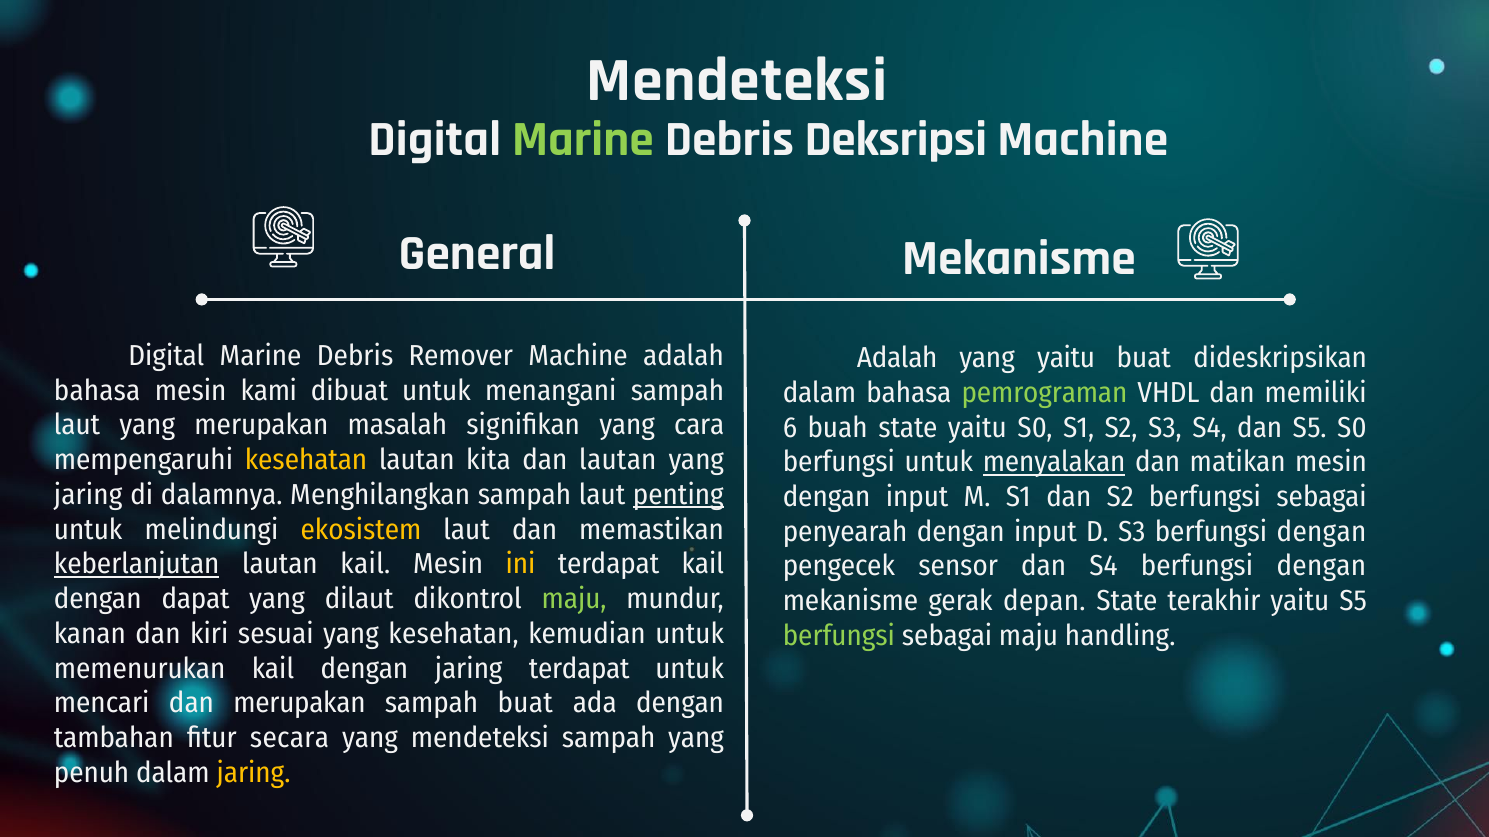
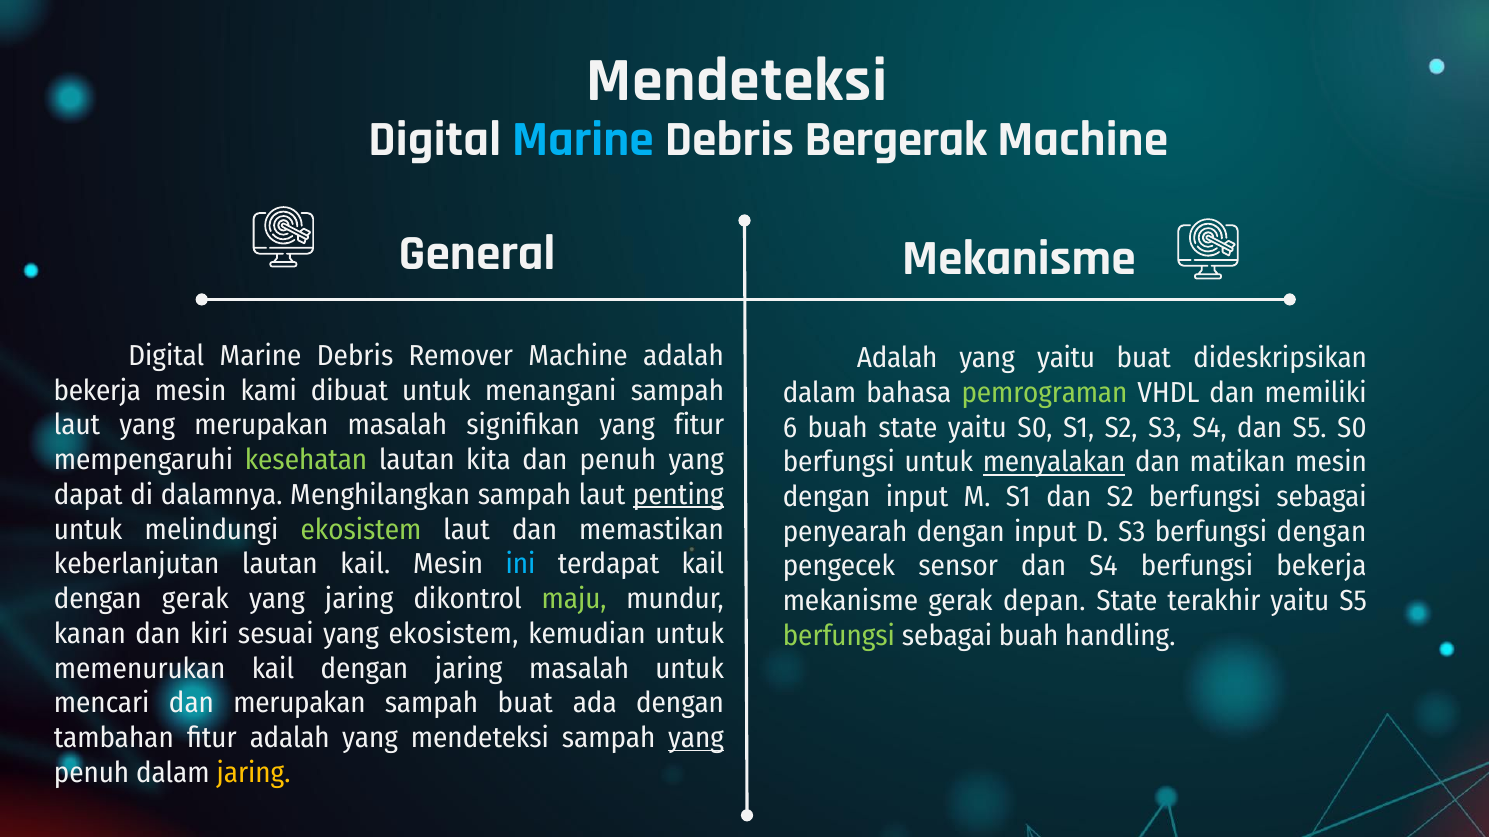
Marine at (583, 139) colour: light green -> light blue
Deksripsi: Deksripsi -> Bergerak
bahasa at (97, 391): bahasa -> bekerja
yang cara: cara -> fitur
kesehatan at (306, 460) colour: yellow -> light green
dan lautan: lautan -> penuh
jaring at (88, 495): jaring -> dapat
ekosistem at (361, 530) colour: yellow -> light green
keberlanjutan underline: present -> none
ini colour: yellow -> light blue
S4 berfungsi dengan: dengan -> bekerja
dengan dapat: dapat -> gerak
yang dilaut: dilaut -> jaring
yang kesehatan: kesehatan -> ekosistem
sebagai maju: maju -> buah
jaring terdapat: terdapat -> masalah
fitur secara: secara -> adalah
yang at (696, 739) underline: none -> present
